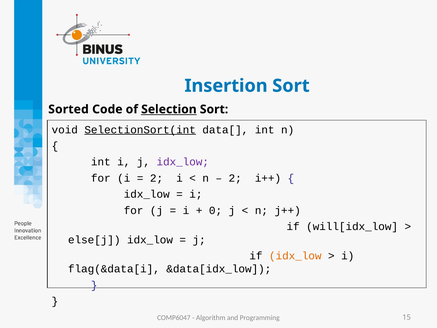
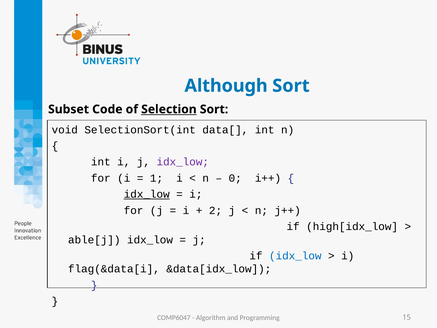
Insertion: Insertion -> Although
Sorted: Sorted -> Subset
SelectionSort(int underline: present -> none
2 at (157, 178): 2 -> 1
2 at (235, 178): 2 -> 0
idx_low at (147, 194) underline: none -> present
0: 0 -> 2
will[idx_low: will[idx_low -> high[idx_low
else[j: else[j -> able[j
idx_low at (295, 256) colour: orange -> blue
